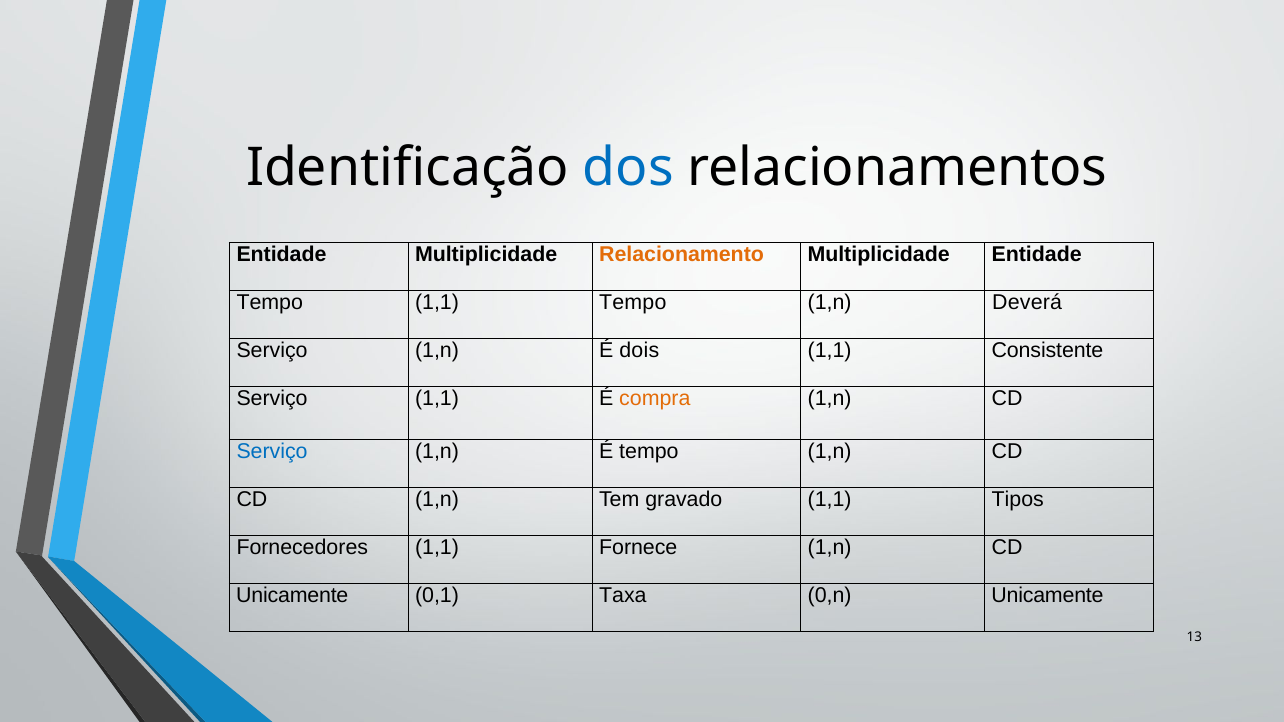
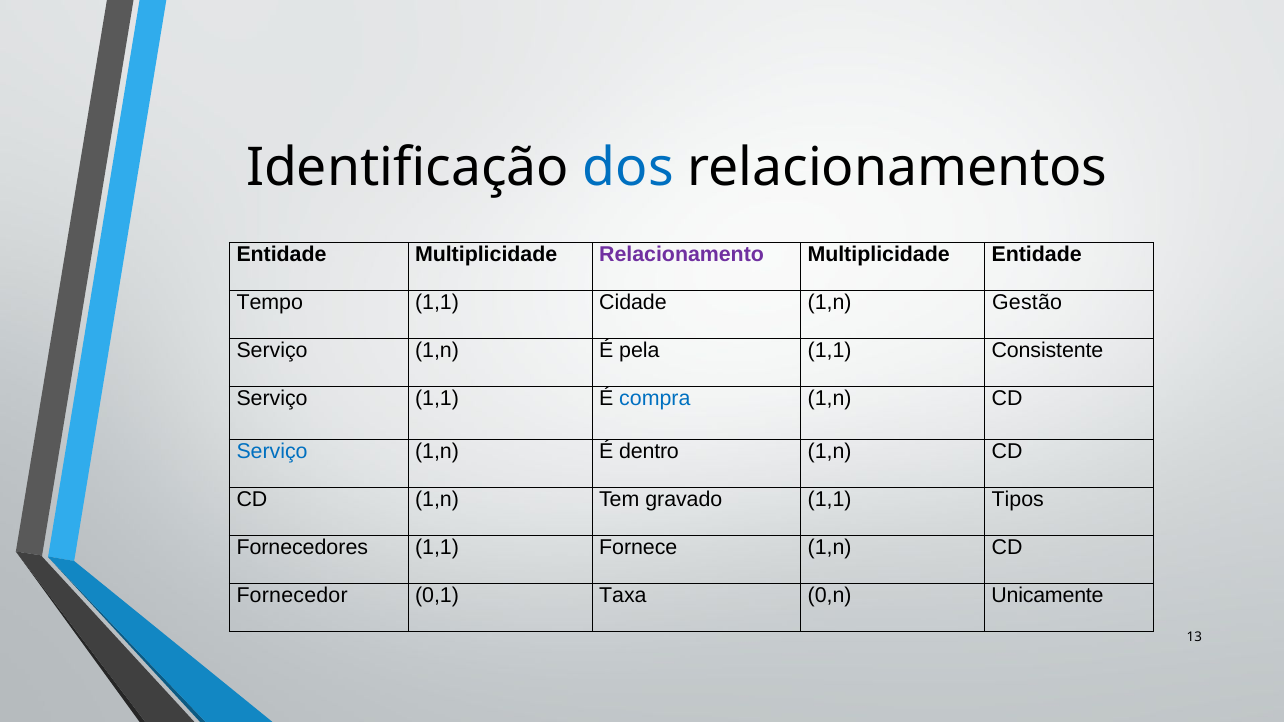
Relacionamento colour: orange -> purple
1,1 Tempo: Tempo -> Cidade
Deverá: Deverá -> Gestão
dois: dois -> pela
compra colour: orange -> blue
É tempo: tempo -> dentro
Unicamente at (292, 596): Unicamente -> Fornecedor
